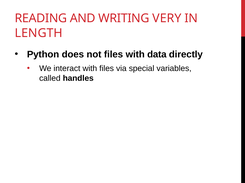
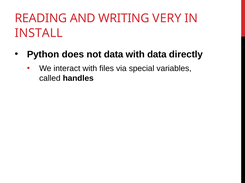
LENGTH: LENGTH -> INSTALL
not files: files -> data
